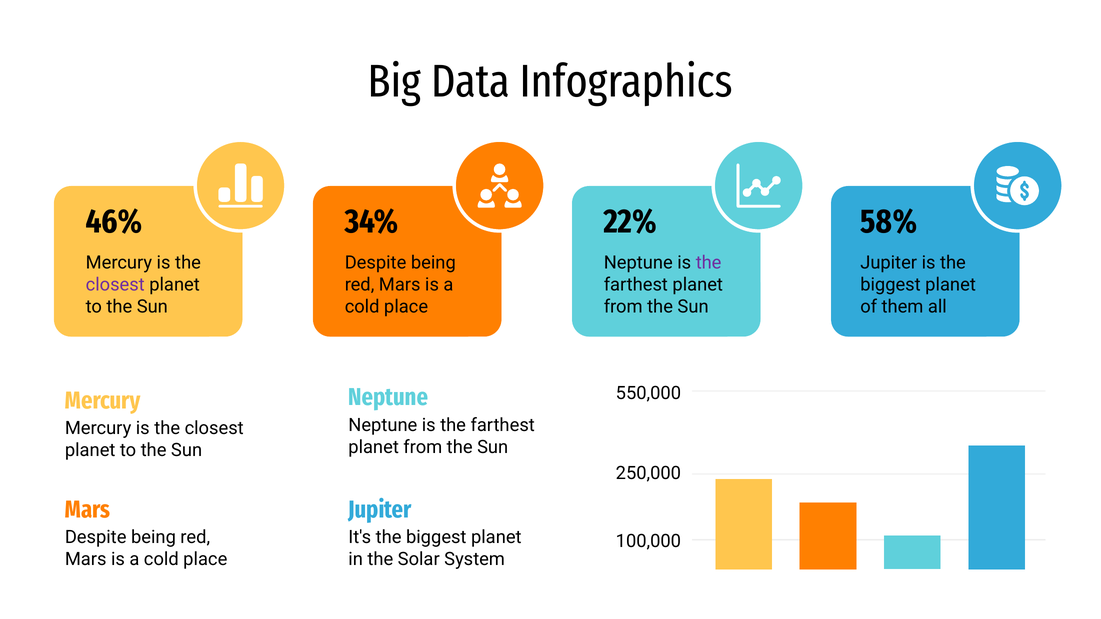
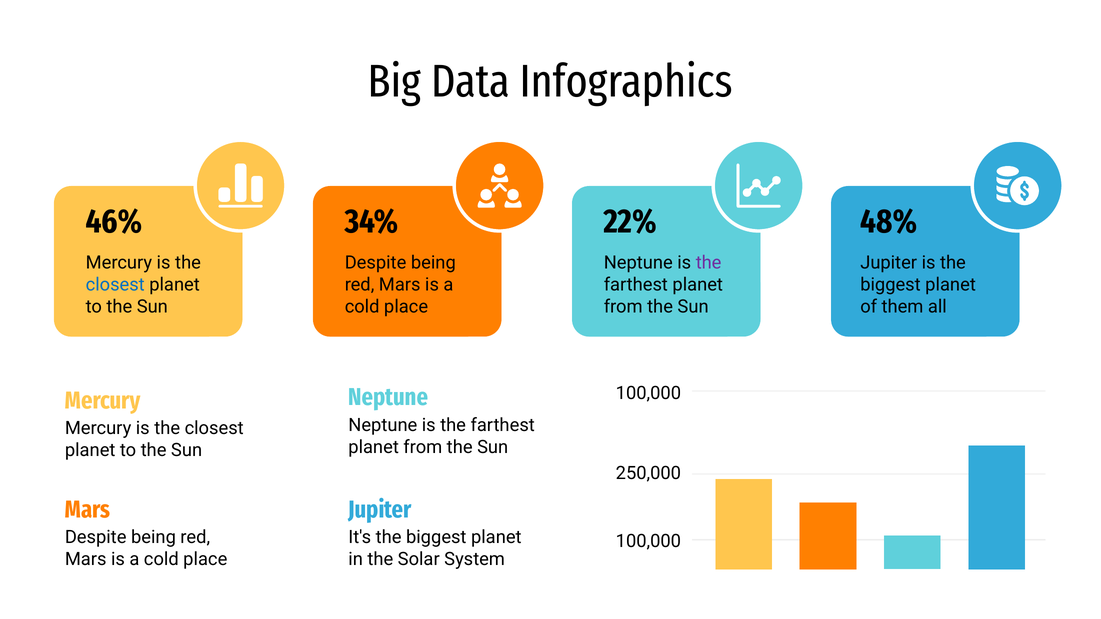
58%: 58% -> 48%
closest at (115, 285) colour: purple -> blue
550,000 at (648, 393): 550,000 -> 100,000
